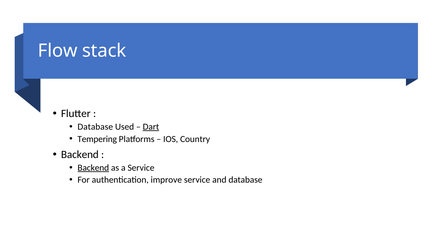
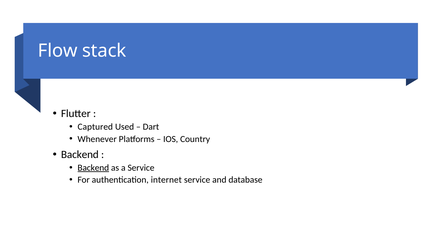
Database at (95, 127): Database -> Captured
Dart underline: present -> none
Tempering: Tempering -> Whenever
improve: improve -> internet
